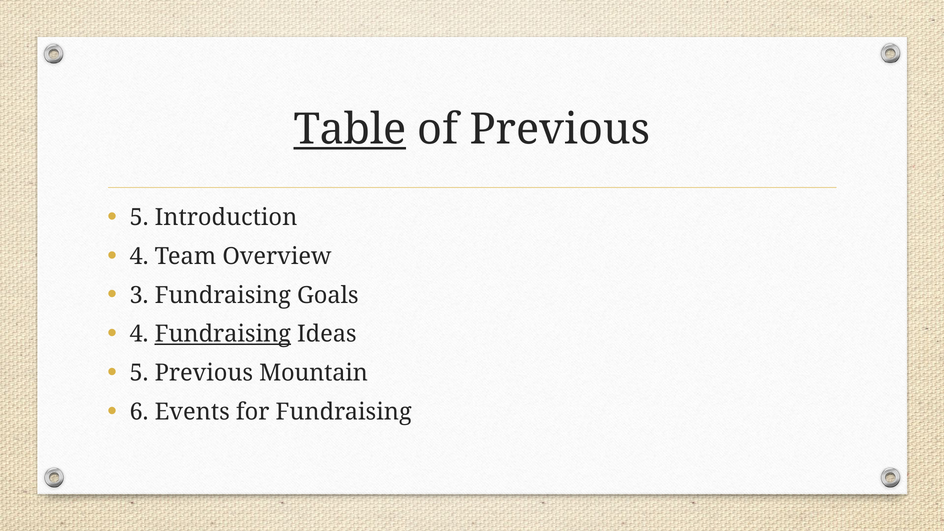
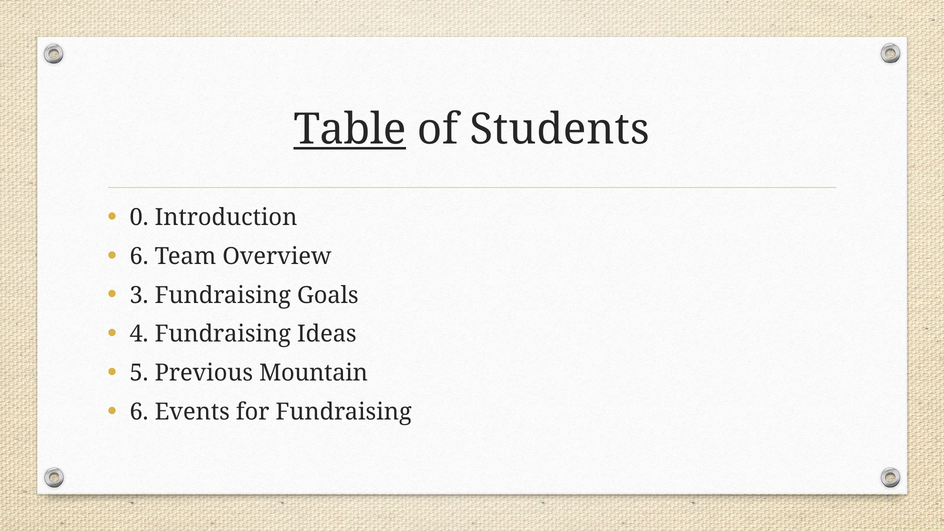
of Previous: Previous -> Students
5 at (139, 217): 5 -> 0
4 at (139, 256): 4 -> 6
Fundraising at (223, 334) underline: present -> none
